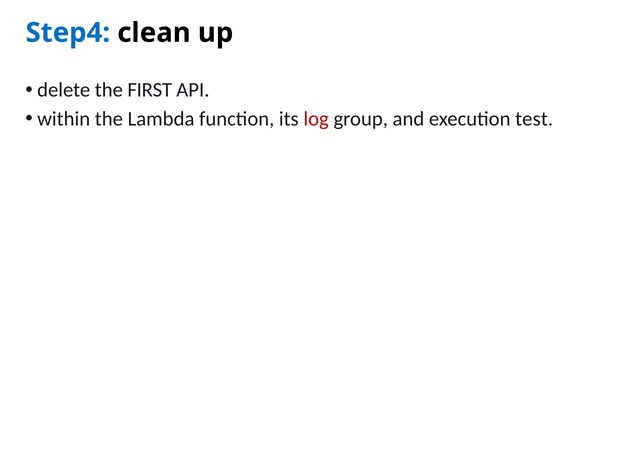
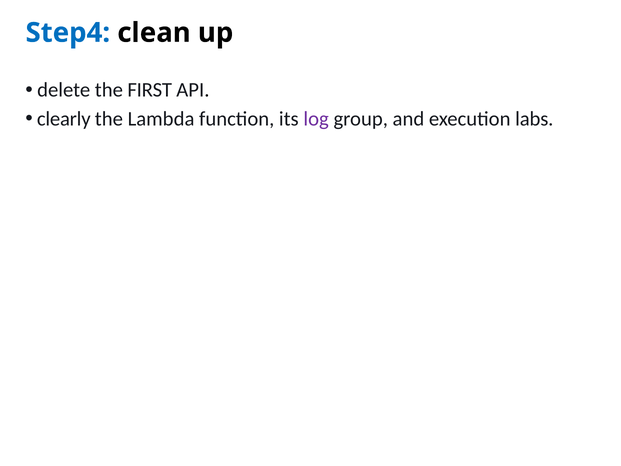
within: within -> clearly
log colour: red -> purple
test: test -> labs
